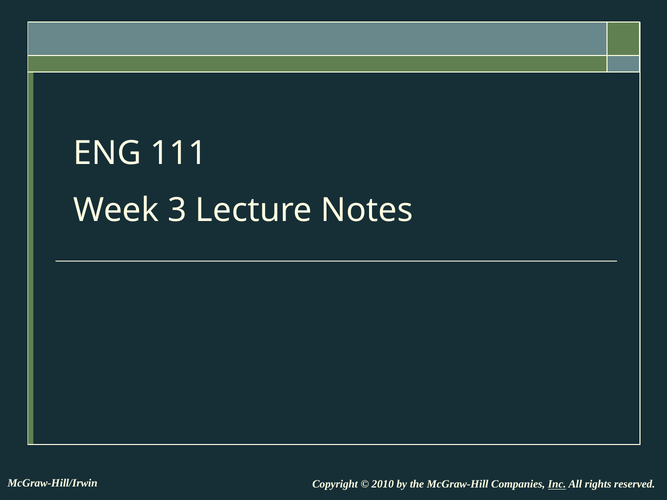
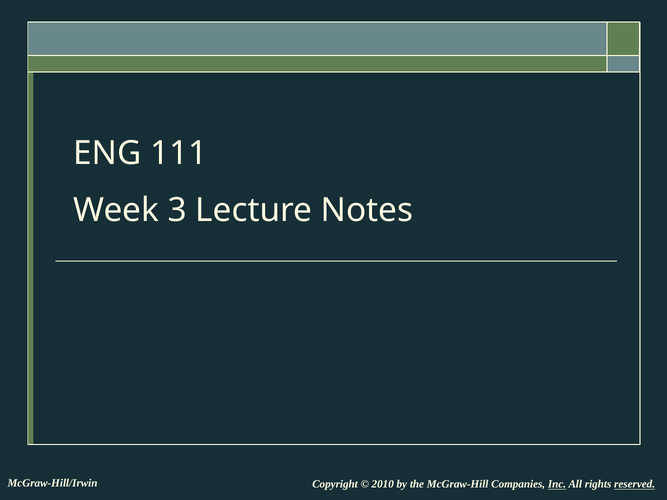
reserved underline: none -> present
